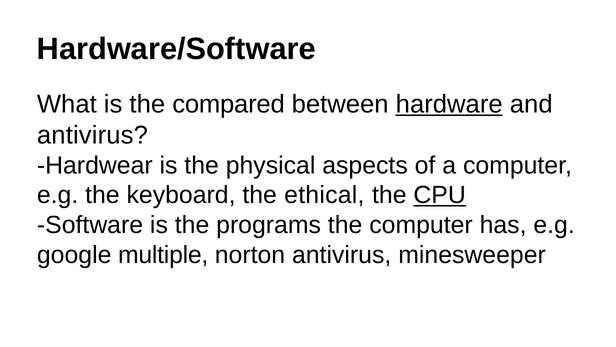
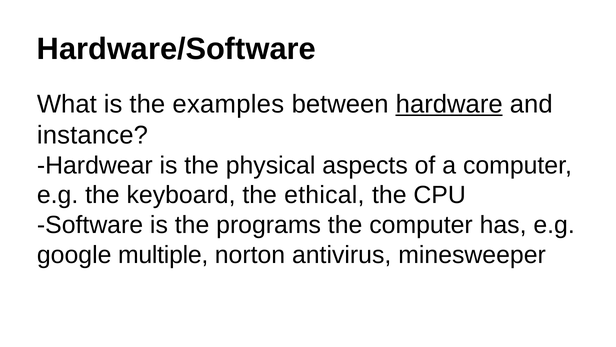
compared: compared -> examples
antivirus at (92, 135): antivirus -> instance
CPU underline: present -> none
